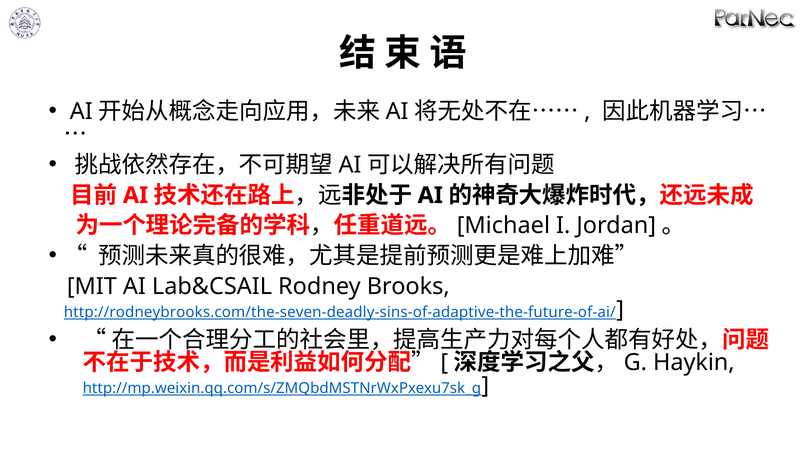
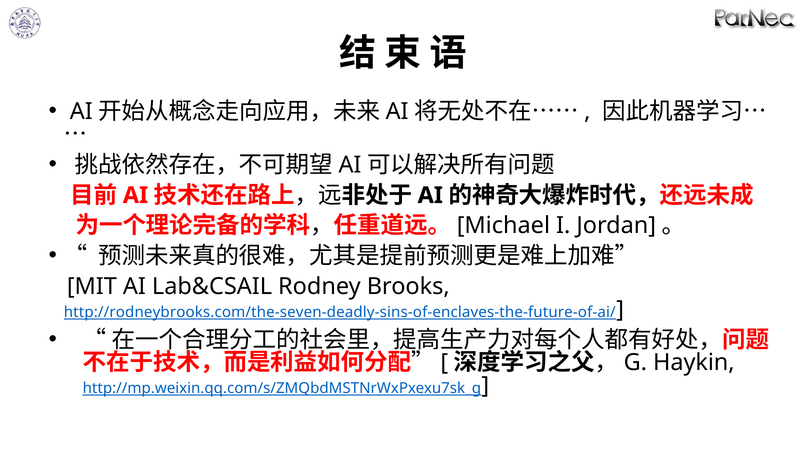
http://rodneybrooks.com/the-seven-deadly-sins-of-adaptive-the-future-of-ai/: http://rodneybrooks.com/the-seven-deadly-sins-of-adaptive-the-future-of-ai/ -> http://rodneybrooks.com/the-seven-deadly-sins-of-enclaves-the-future-of-ai/
